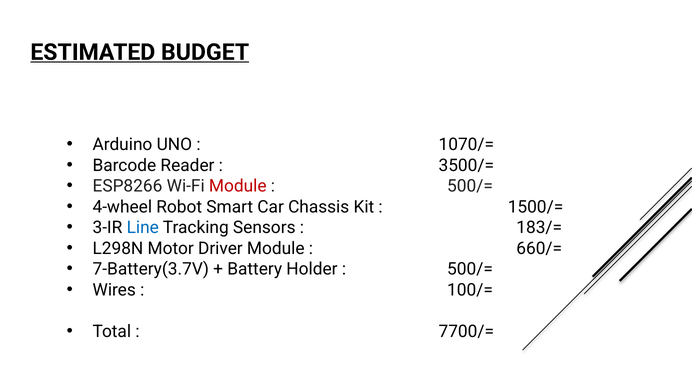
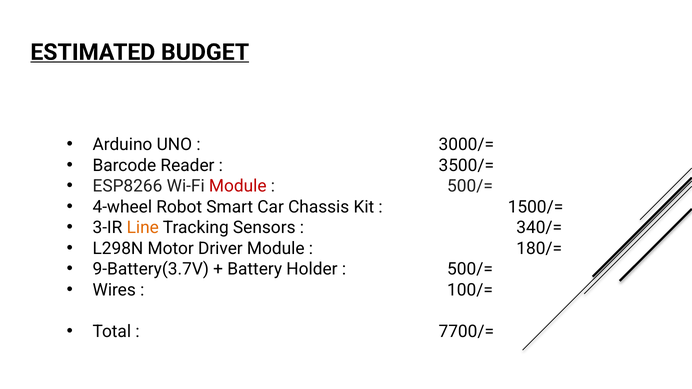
1070/=: 1070/= -> 3000/=
Line colour: blue -> orange
183/=: 183/= -> 340/=
660/=: 660/= -> 180/=
7-Battery(3.7V: 7-Battery(3.7V -> 9-Battery(3.7V
